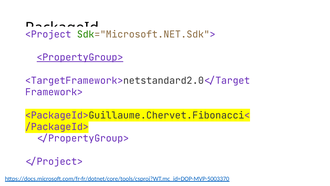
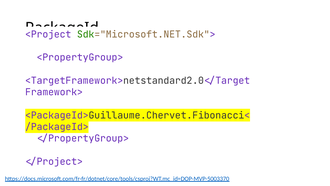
<PropertyGroup> underline: present -> none
